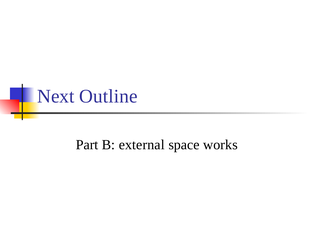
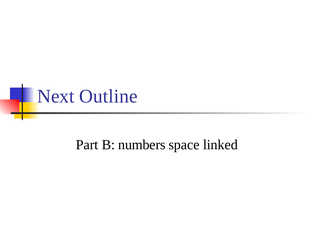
external: external -> numbers
works: works -> linked
